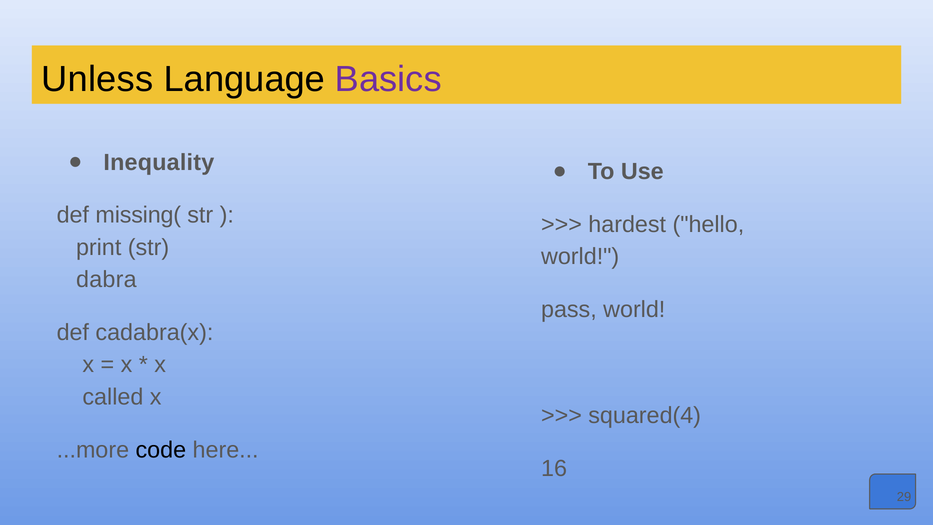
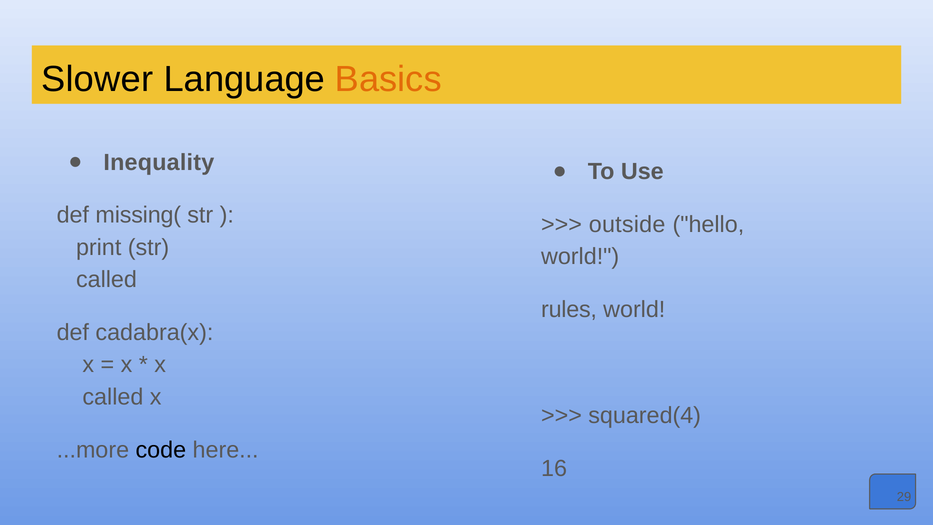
Unless: Unless -> Slower
Basics colour: purple -> orange
hardest: hardest -> outside
dabra at (106, 280): dabra -> called
pass: pass -> rules
